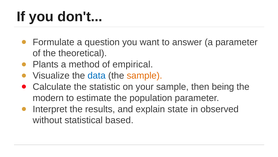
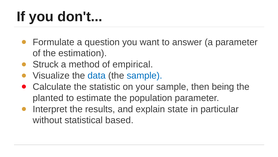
theoretical: theoretical -> estimation
Plants: Plants -> Struck
sample at (144, 75) colour: orange -> blue
modern: modern -> planted
observed: observed -> particular
